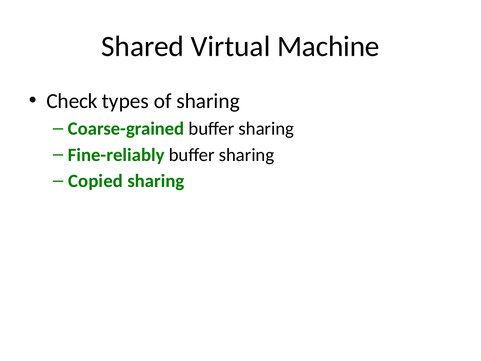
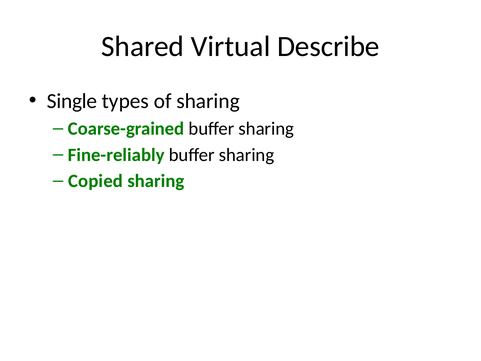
Machine: Machine -> Describe
Check: Check -> Single
